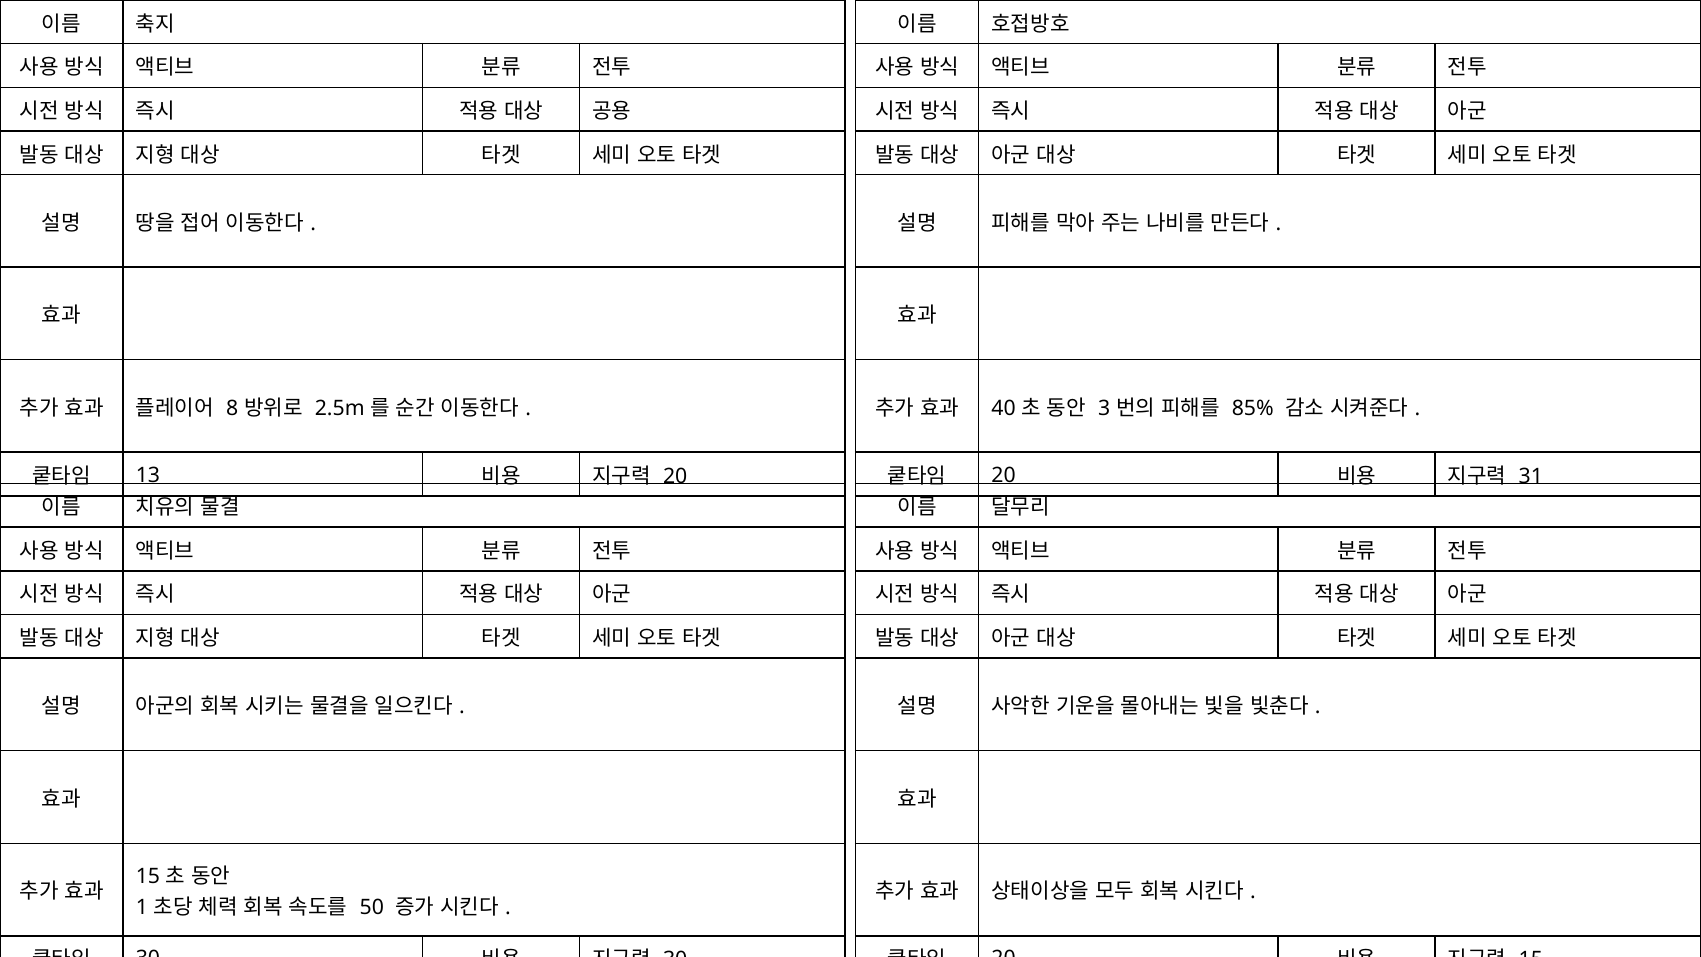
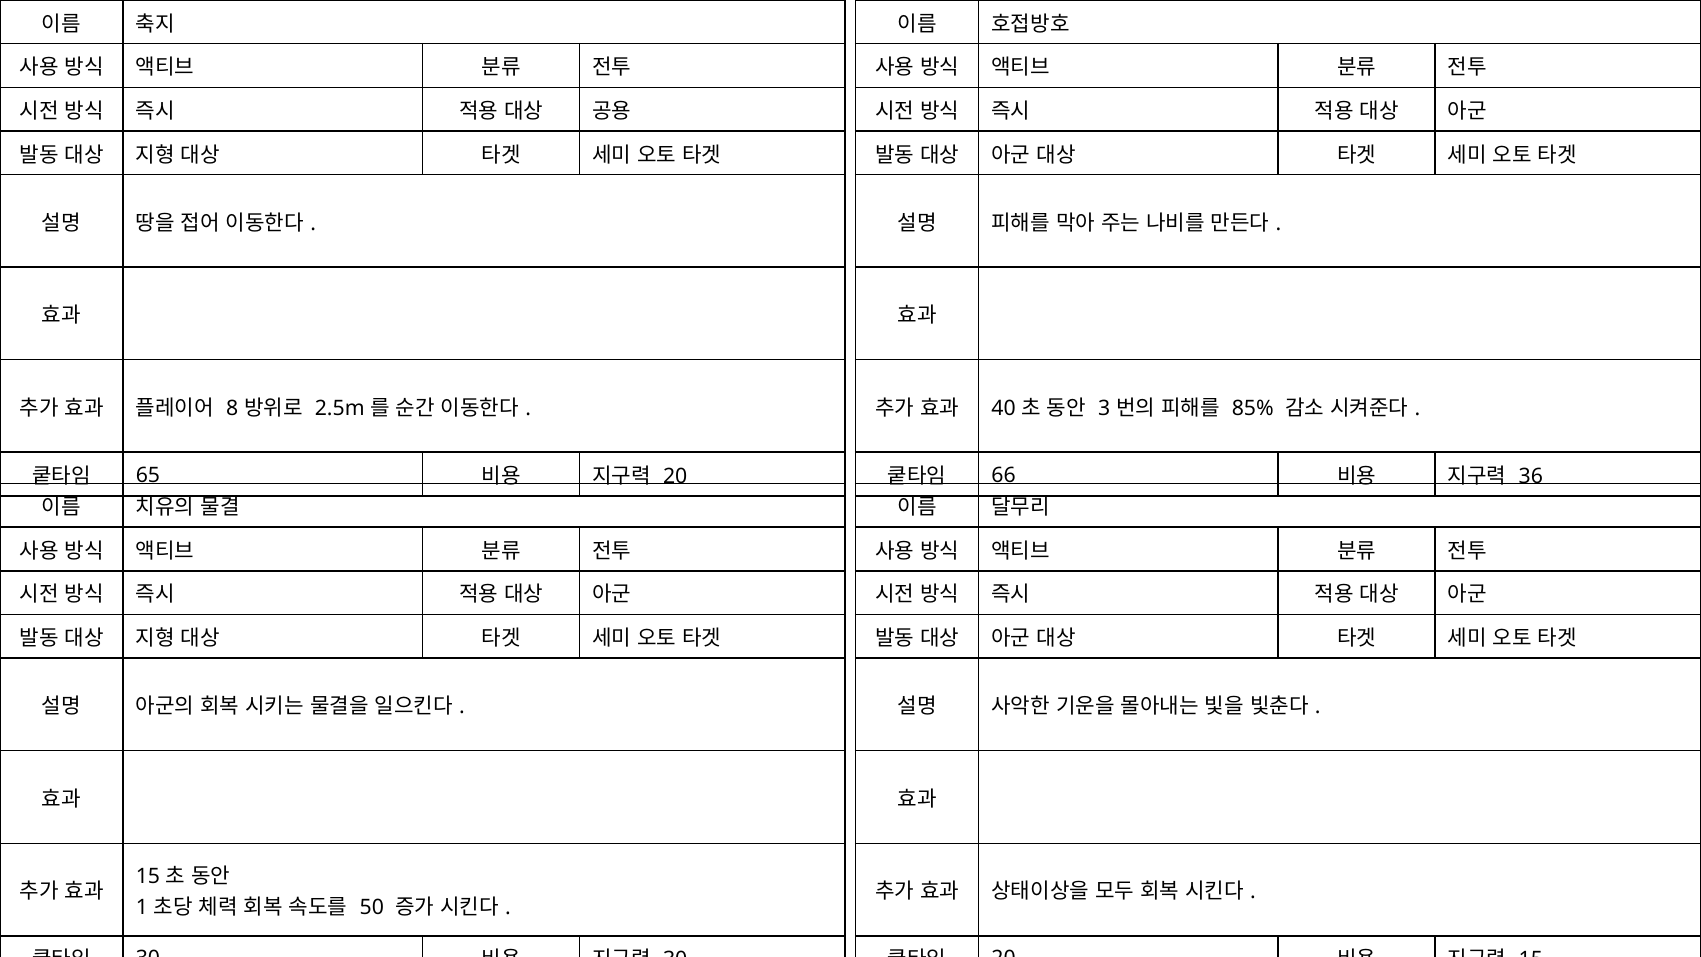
13: 13 -> 65
20 at (1004, 475): 20 -> 66
31: 31 -> 36
